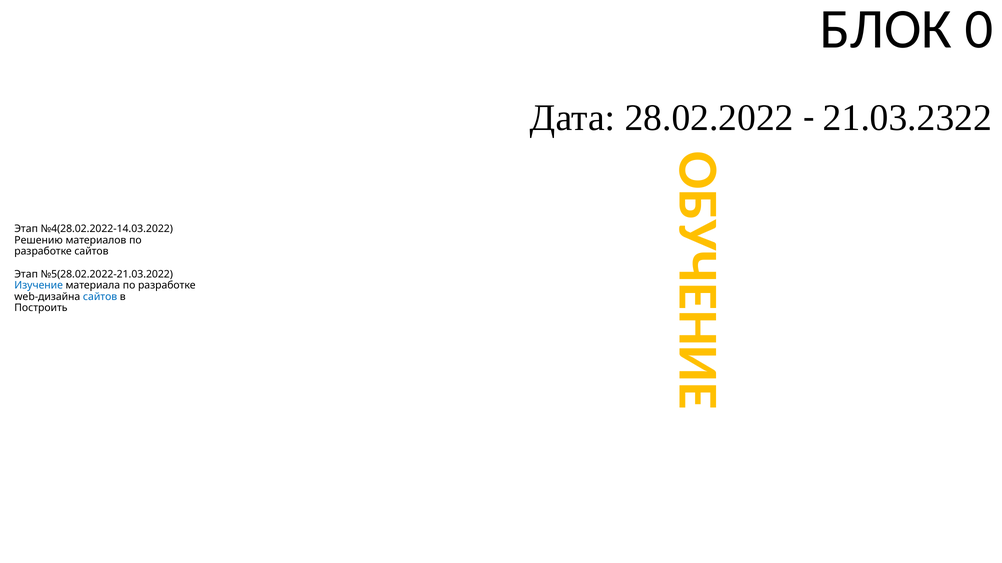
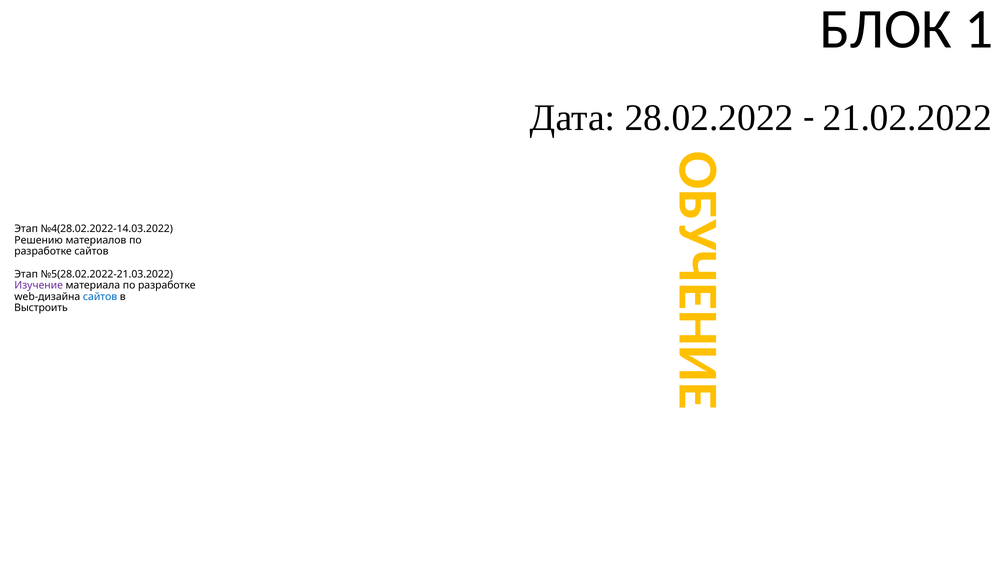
0: 0 -> 1
21.03.2322: 21.03.2322 -> 21.02.2022
Изучение colour: blue -> purple
Построить: Построить -> Выстроить
